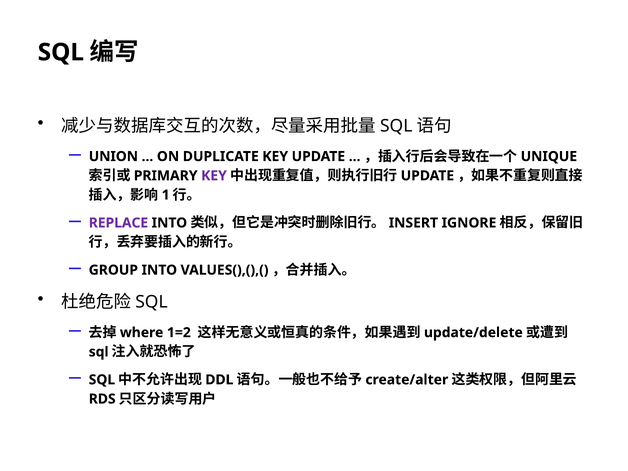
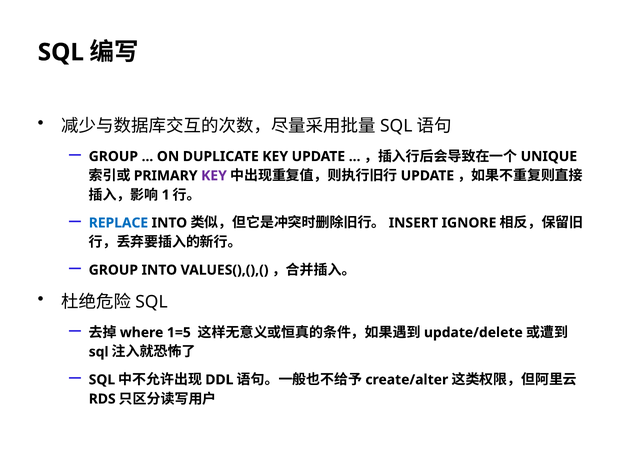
UNION at (113, 156): UNION -> GROUP
REPLACE colour: purple -> blue
1=2: 1=2 -> 1=5
